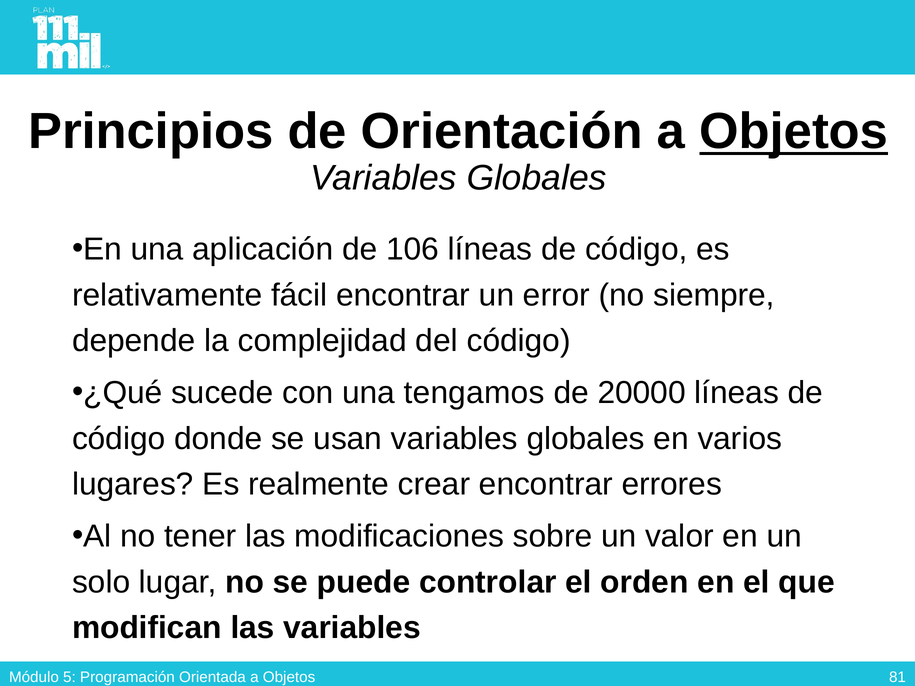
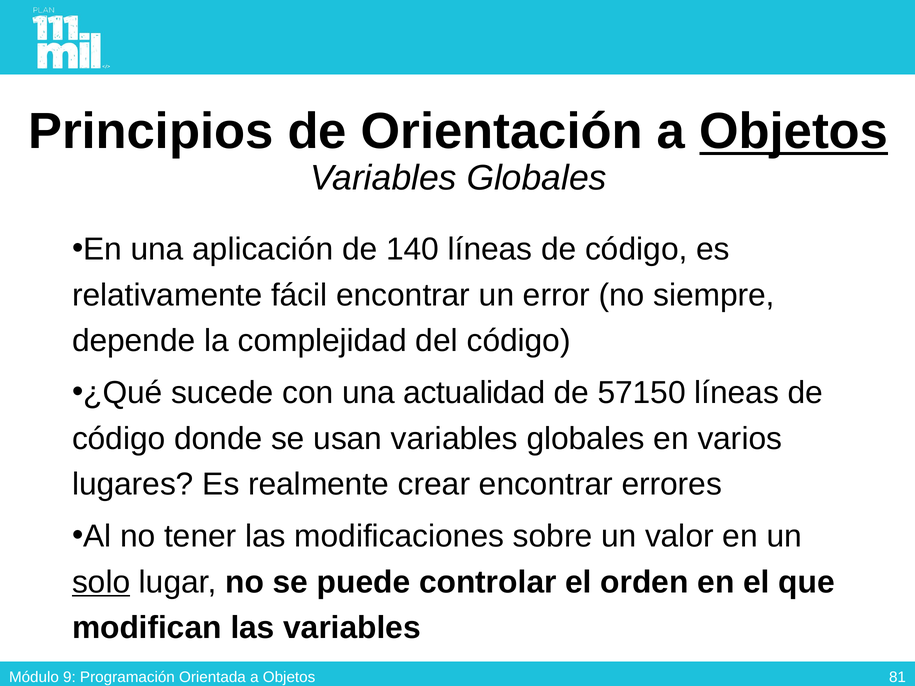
106: 106 -> 140
tengamos: tengamos -> actualidad
20000: 20000 -> 57150
solo underline: none -> present
5: 5 -> 9
